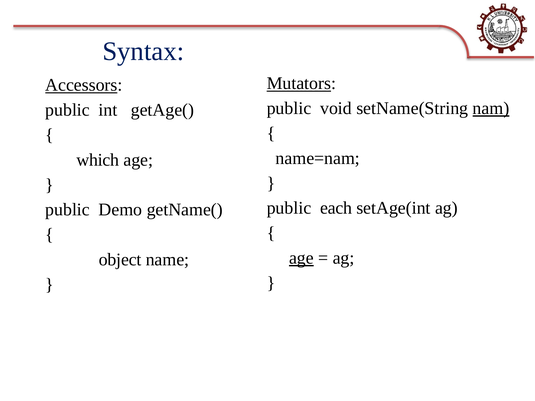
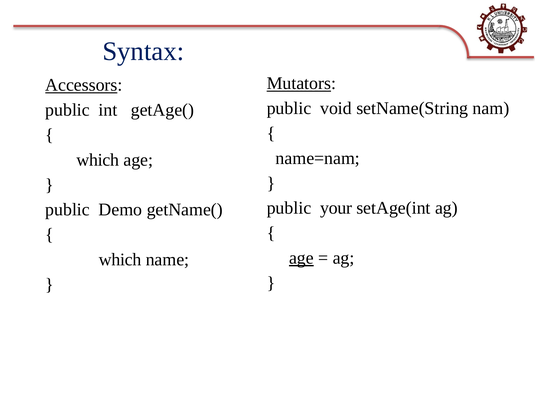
nam underline: present -> none
each: each -> your
object at (120, 260): object -> which
